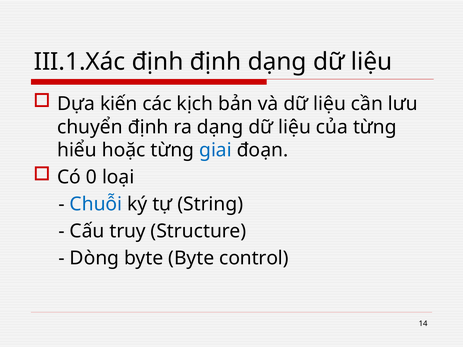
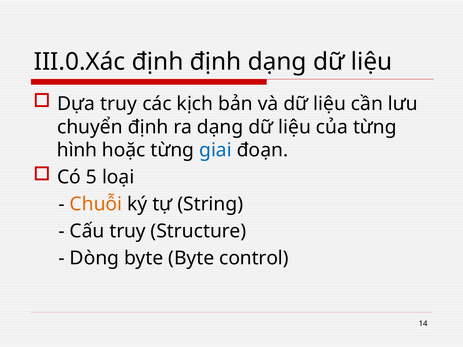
III.1.Xác: III.1.Xác -> III.0.Xác
Dựa kiến: kiến -> truy
hiểu: hiểu -> hình
0: 0 -> 5
Chuỗi colour: blue -> orange
